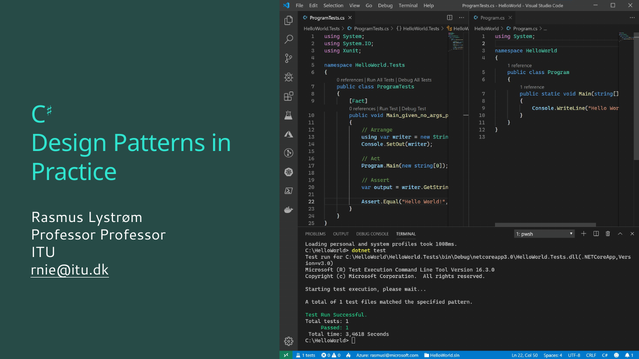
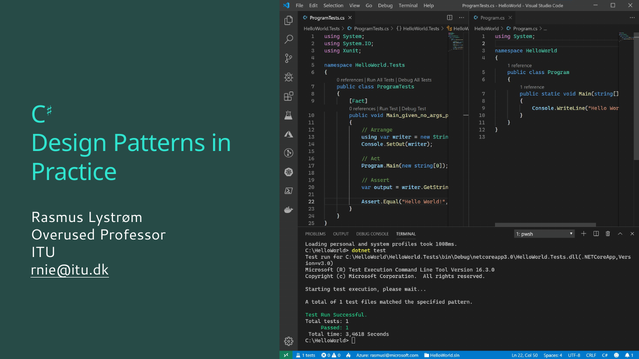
Professor at (63, 235): Professor -> Overused
